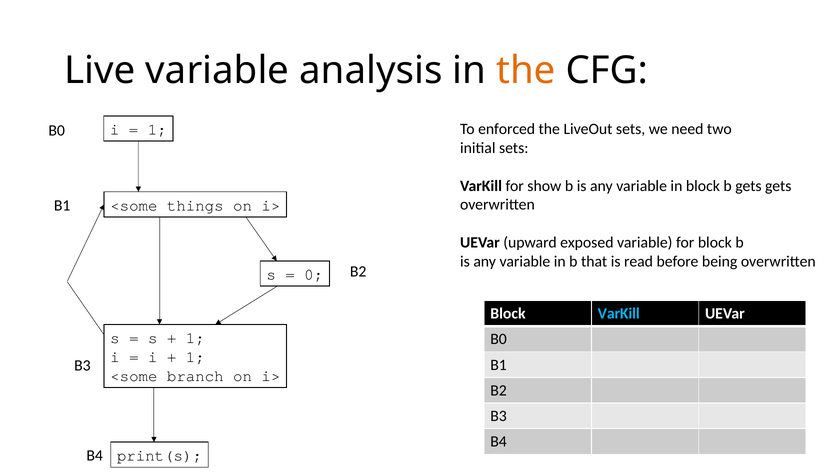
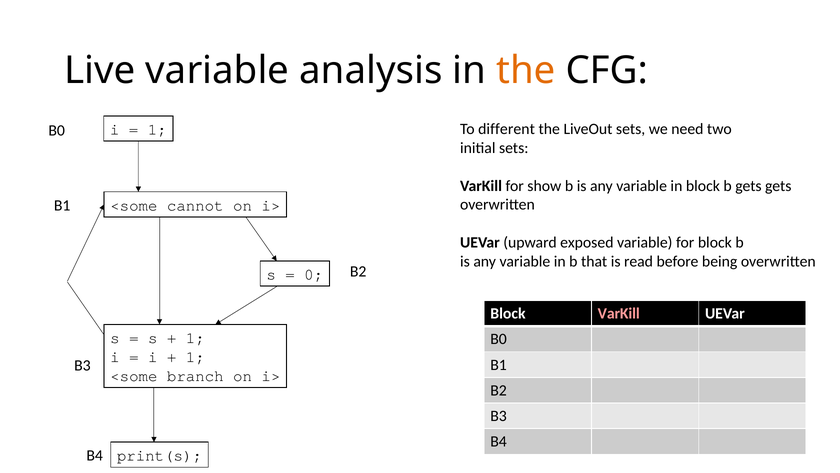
enforced: enforced -> different
things: things -> cannot
VarKill at (619, 313) colour: light blue -> pink
